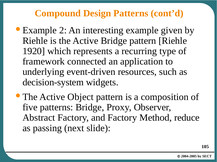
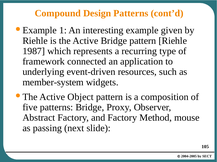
2: 2 -> 1
1920: 1920 -> 1987
decision-system: decision-system -> member-system
reduce: reduce -> mouse
